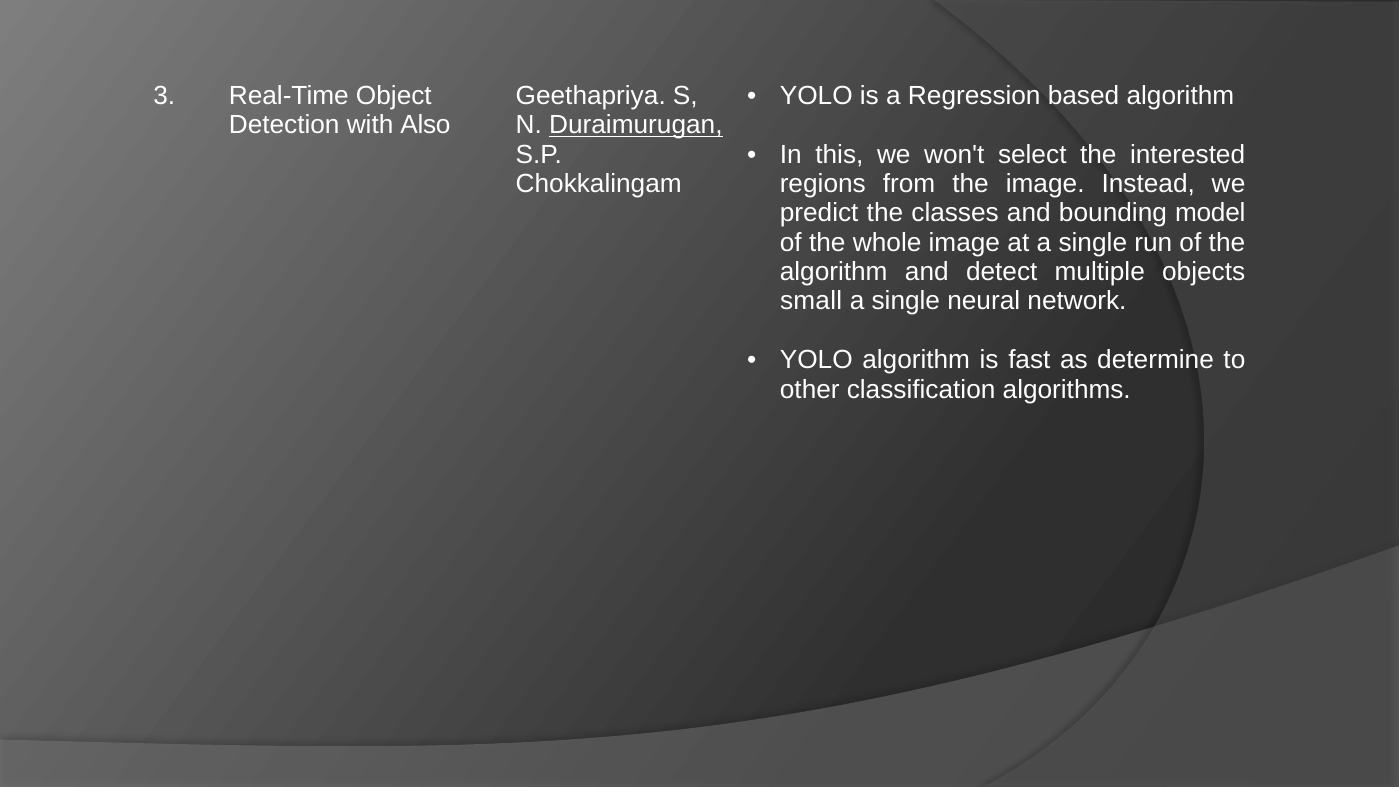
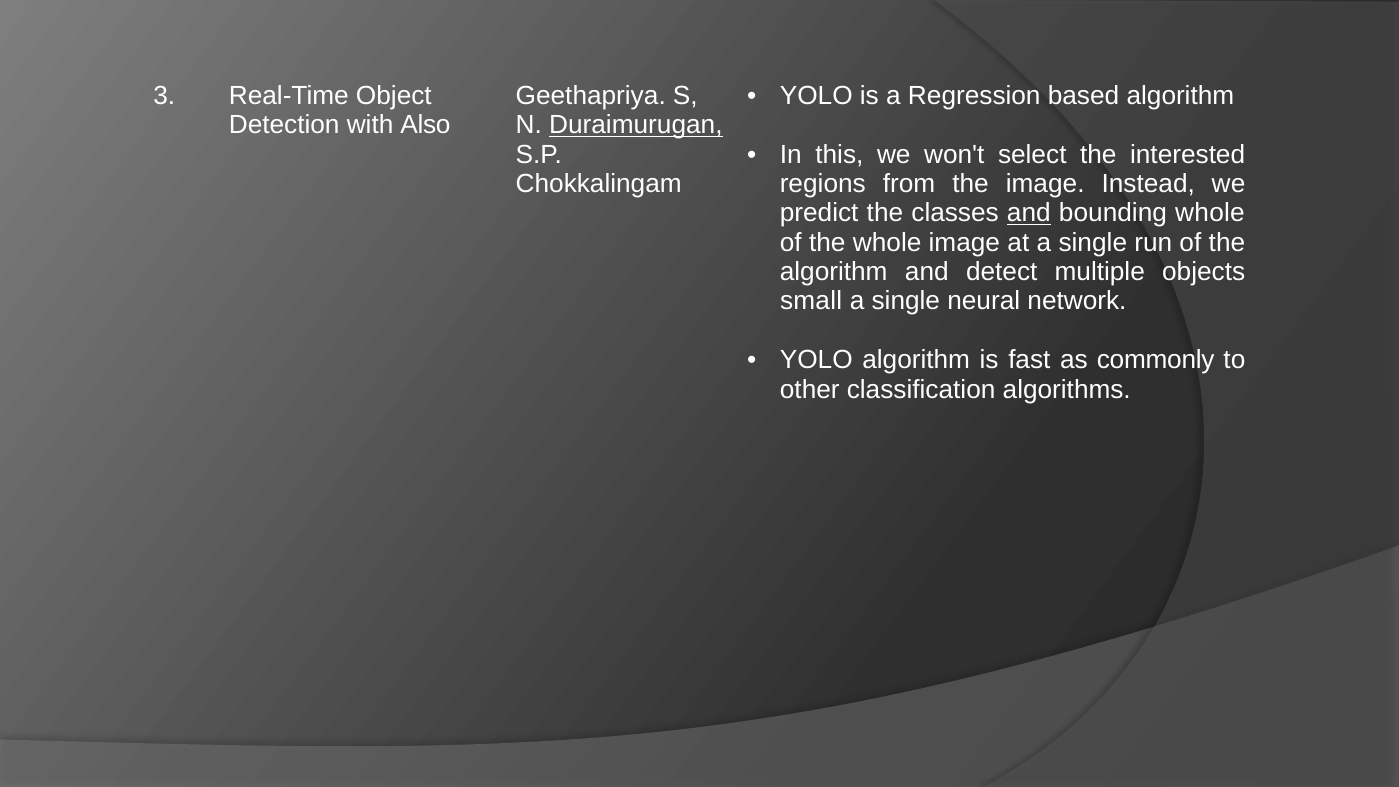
and at (1029, 213) underline: none -> present
bounding model: model -> whole
determine: determine -> commonly
